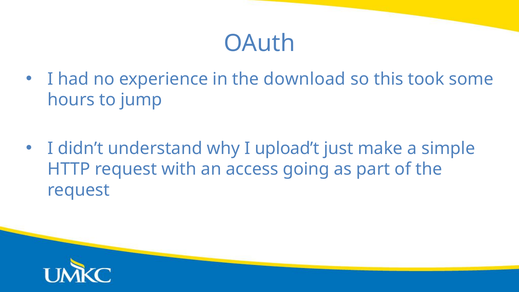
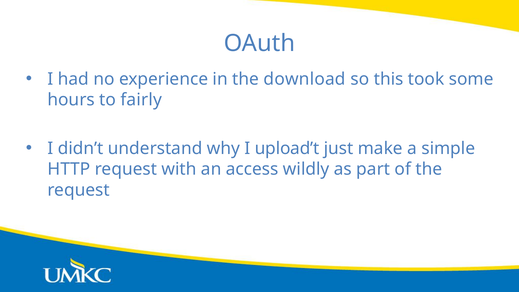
jump: jump -> fairly
going: going -> wildly
